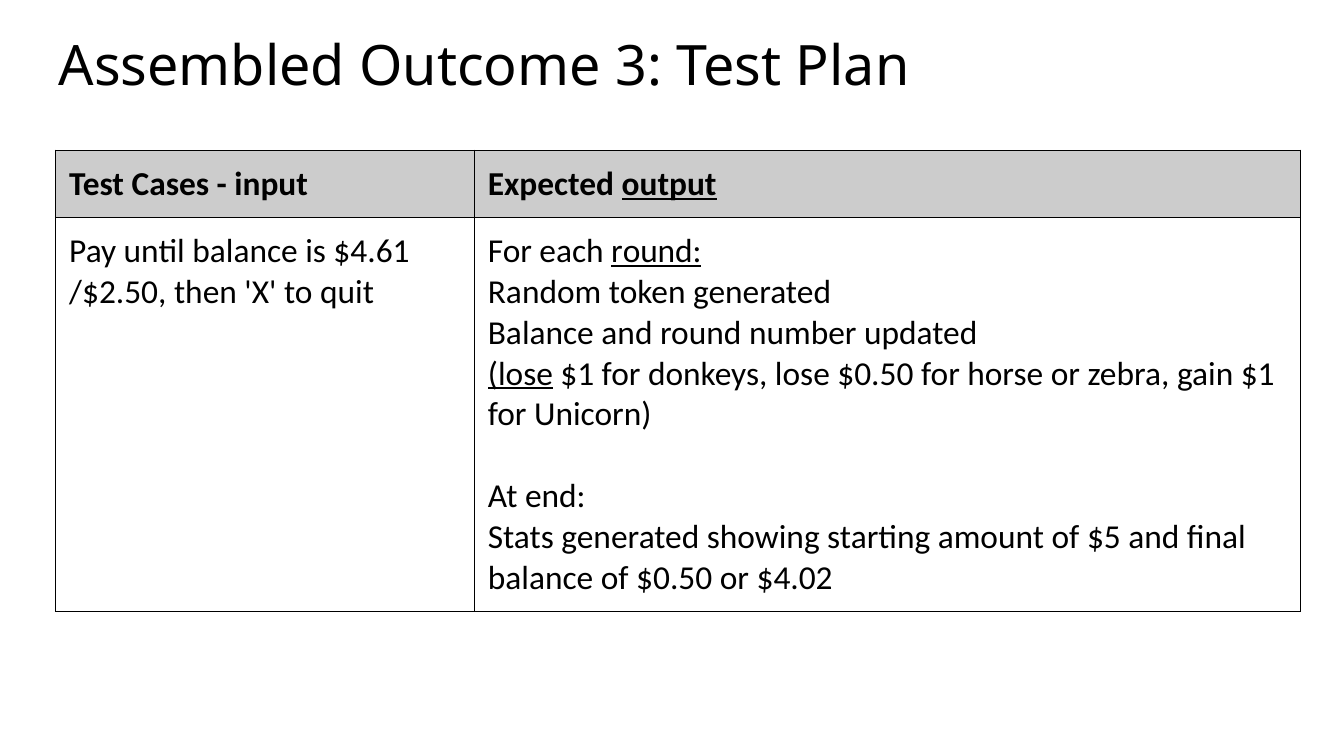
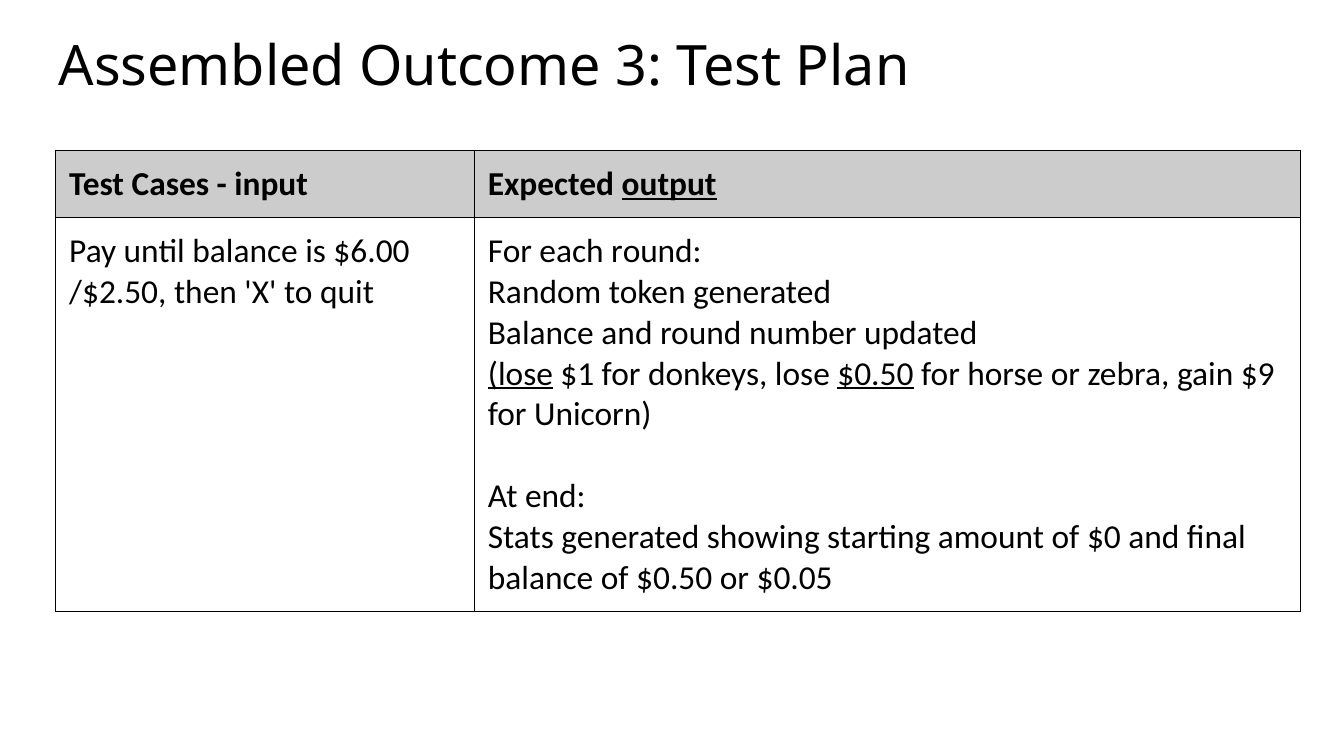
$4.61: $4.61 -> $6.00
round at (656, 252) underline: present -> none
$0.50 at (875, 374) underline: none -> present
gain $1: $1 -> $9
$5: $5 -> $0
$4.02: $4.02 -> $0.05
